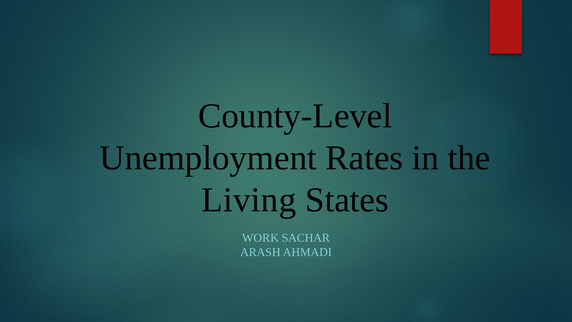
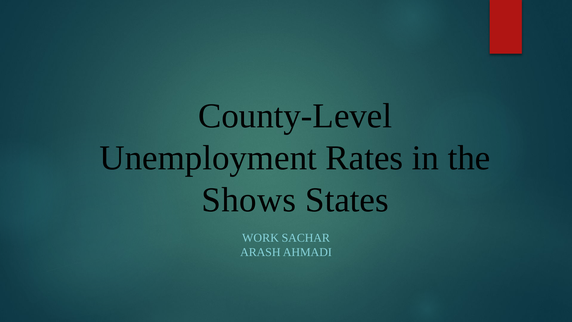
Living: Living -> Shows
